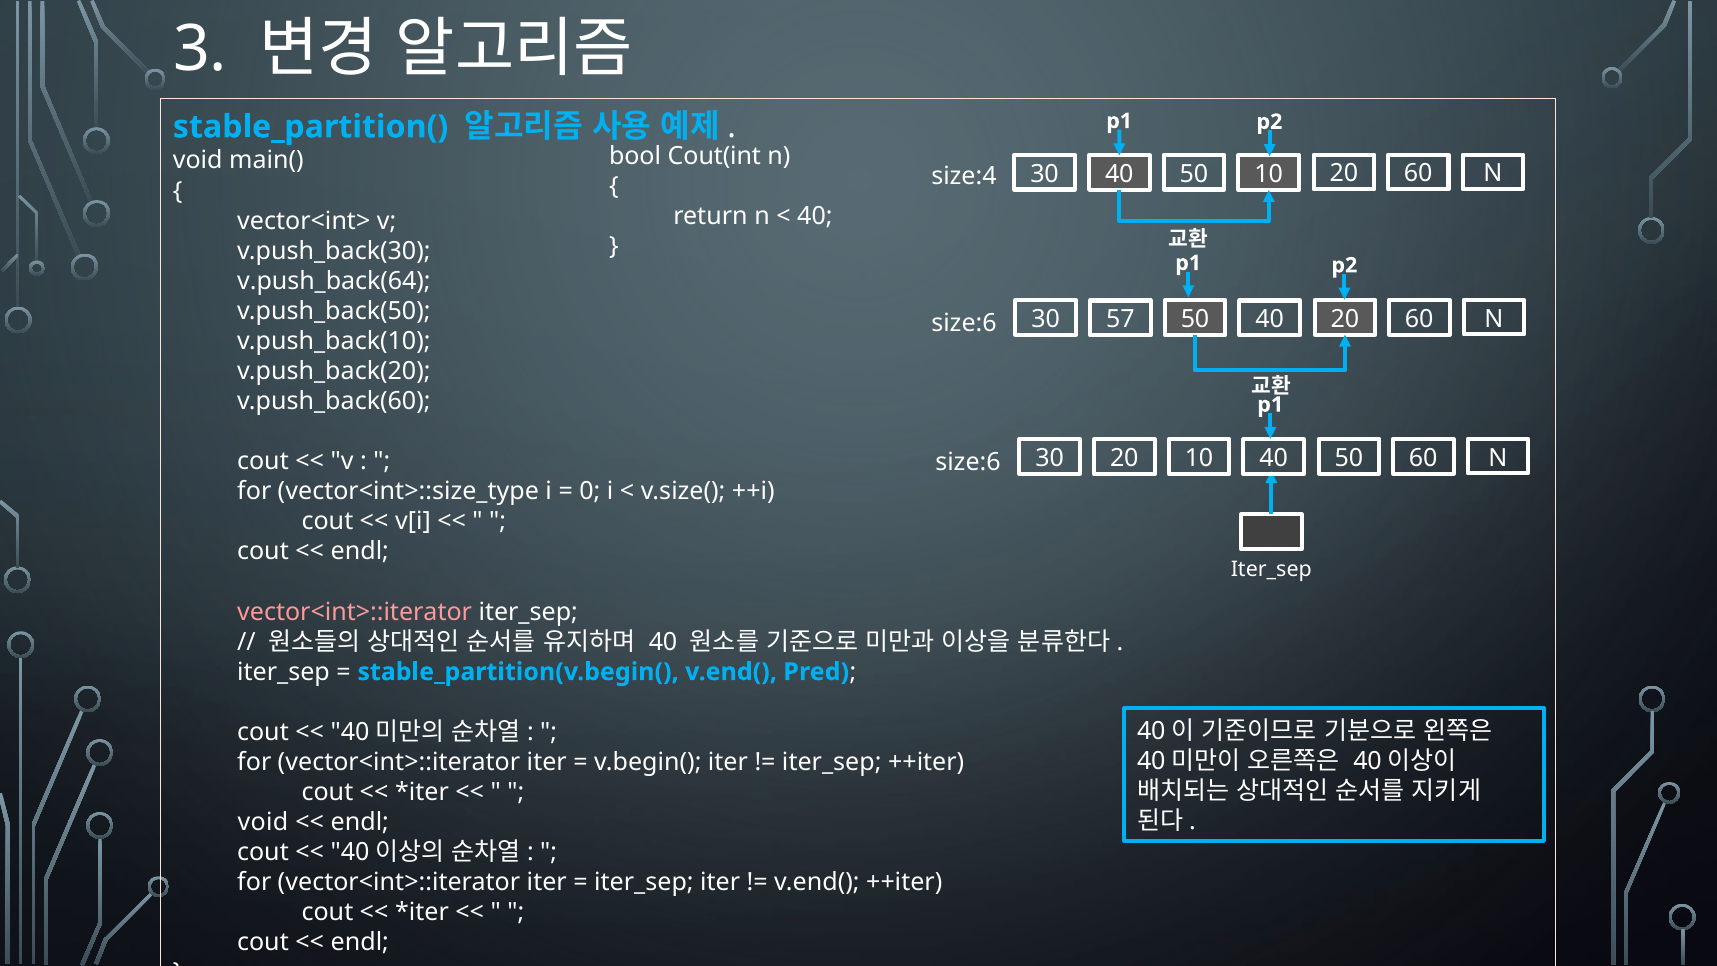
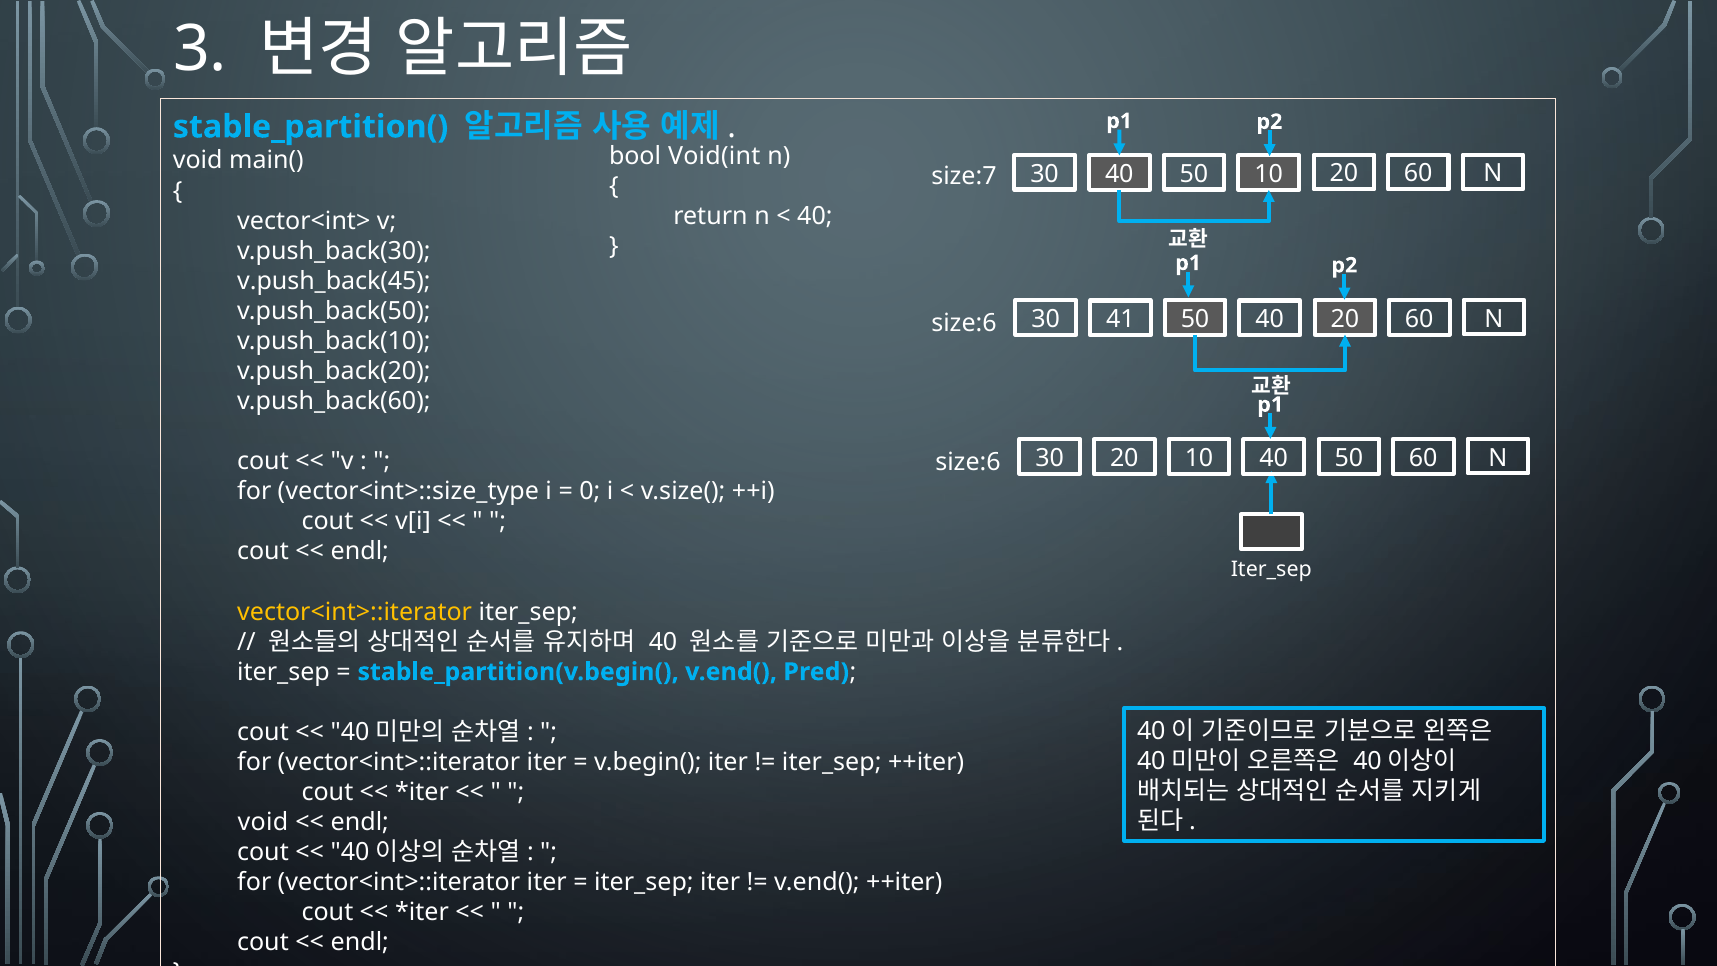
Cout(int: Cout(int -> Void(int
size:4: size:4 -> size:7
v.push_back(64: v.push_back(64 -> v.push_back(45
57: 57 -> 41
vector<int>::iterator at (355, 612) colour: pink -> yellow
